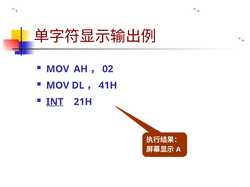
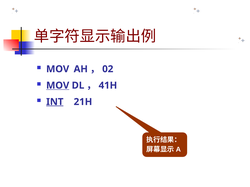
MOV at (58, 86) underline: none -> present
